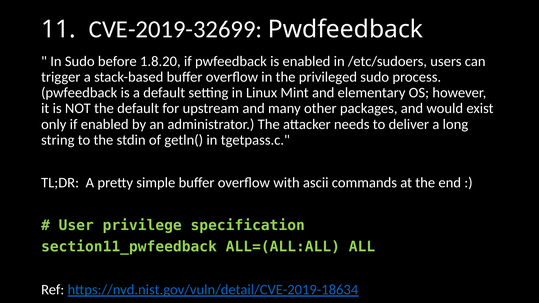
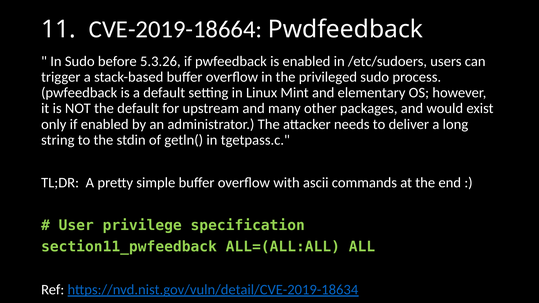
CVE-2019-32699: CVE-2019-32699 -> CVE-2019-18664
1.8.20: 1.8.20 -> 5.3.26
